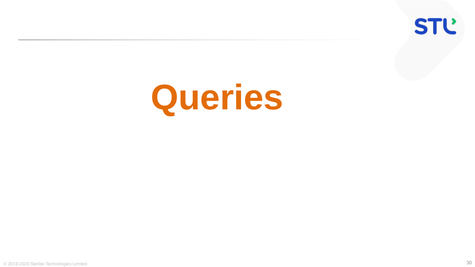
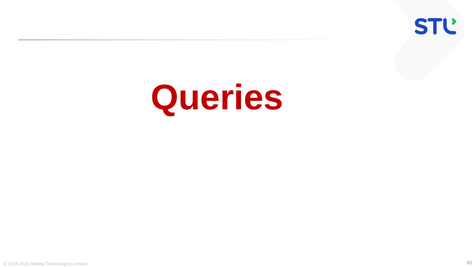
Queries colour: orange -> red
